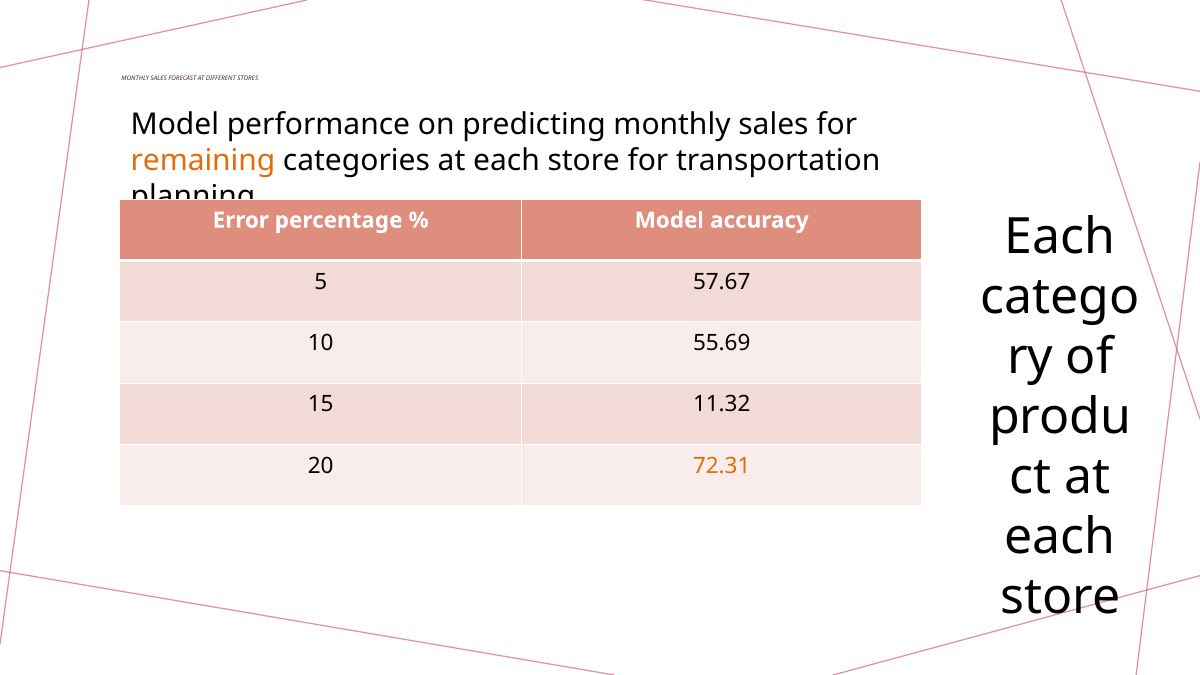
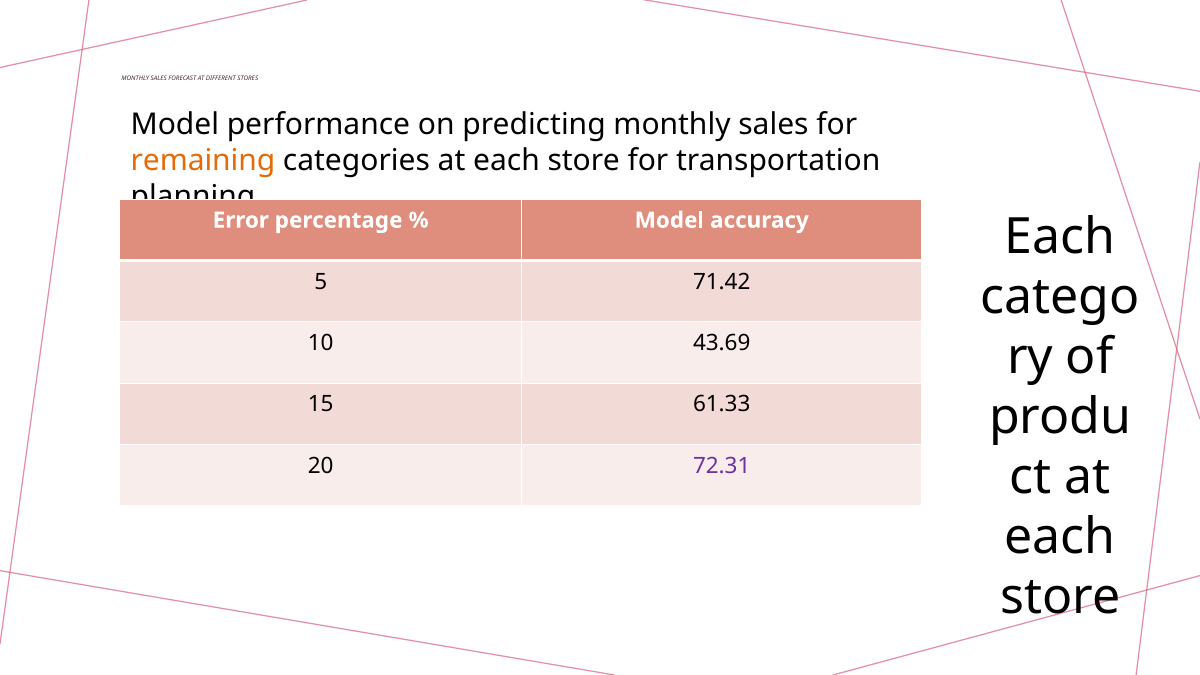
57.67: 57.67 -> 71.42
55.69: 55.69 -> 43.69
11.32: 11.32 -> 61.33
72.31 colour: orange -> purple
